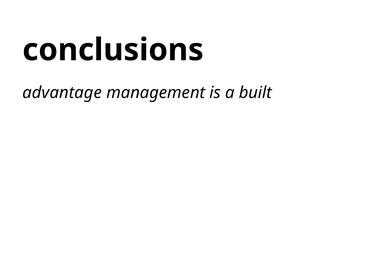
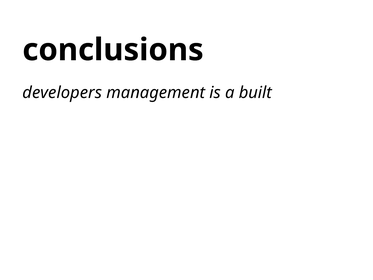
advantage: advantage -> developers
